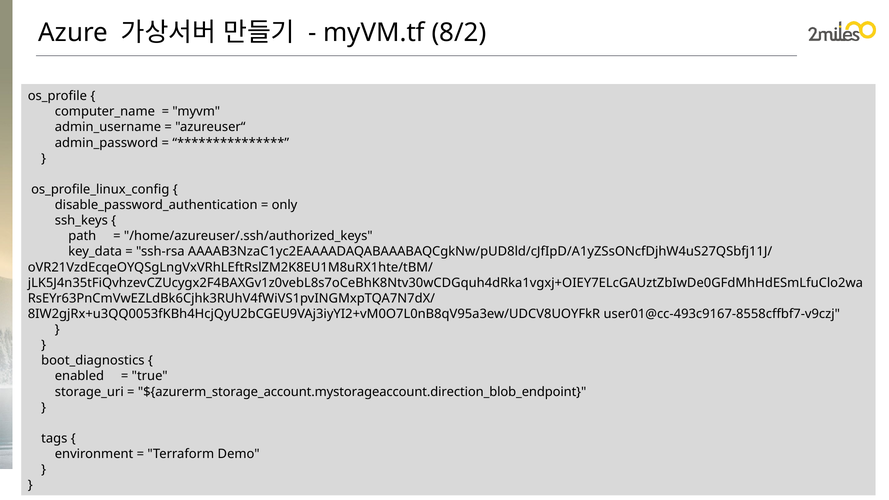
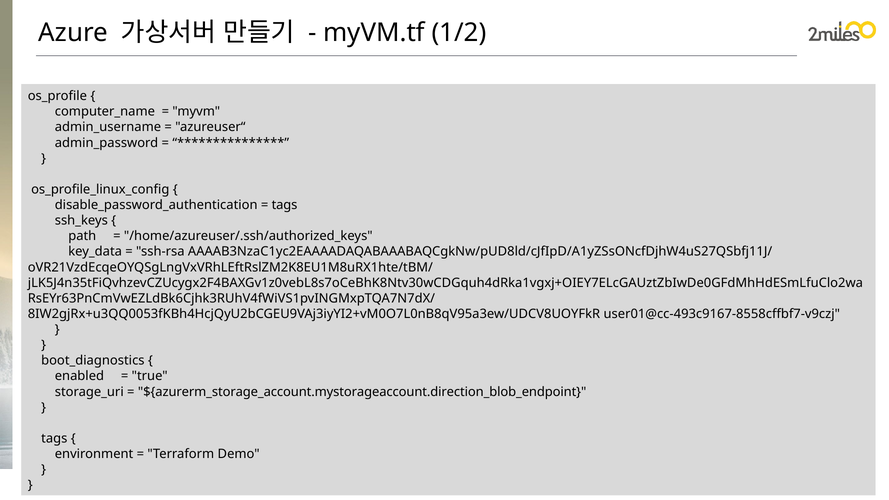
8/2: 8/2 -> 1/2
only at (284, 205): only -> tags
